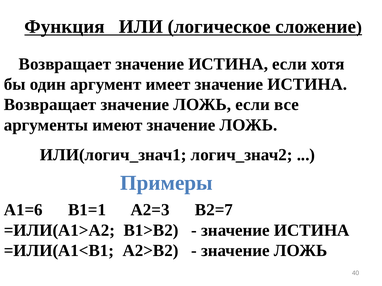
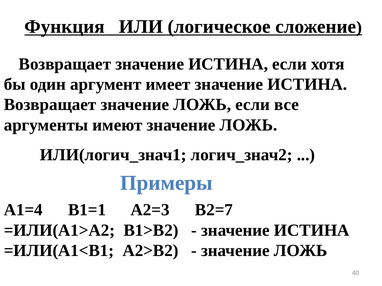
A1=6: A1=6 -> A1=4
